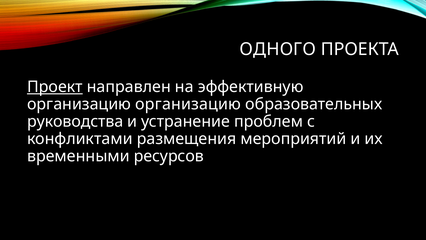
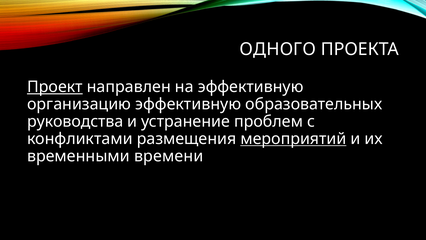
организацию организацию: организацию -> эффективную
мероприятий underline: none -> present
ресурсов: ресурсов -> времени
